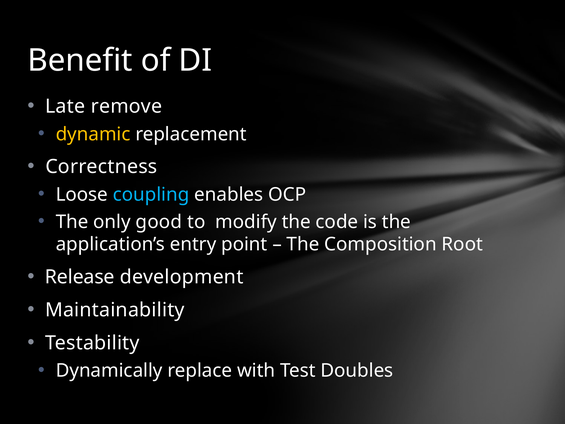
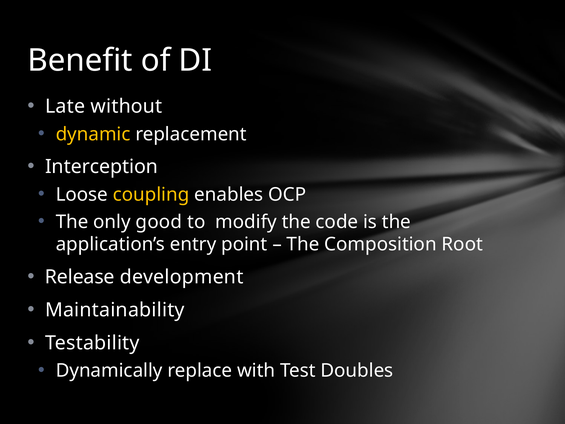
remove: remove -> without
Correctness: Correctness -> Interception
coupling colour: light blue -> yellow
